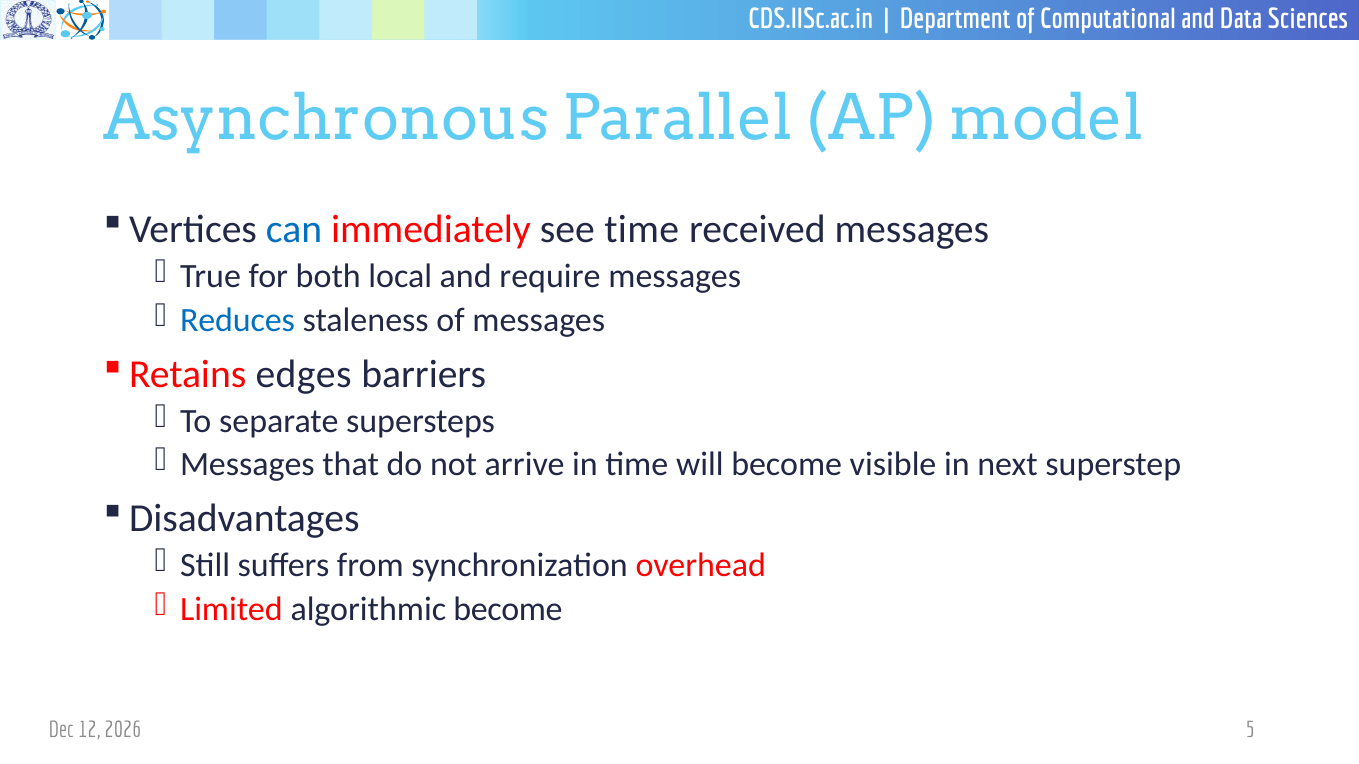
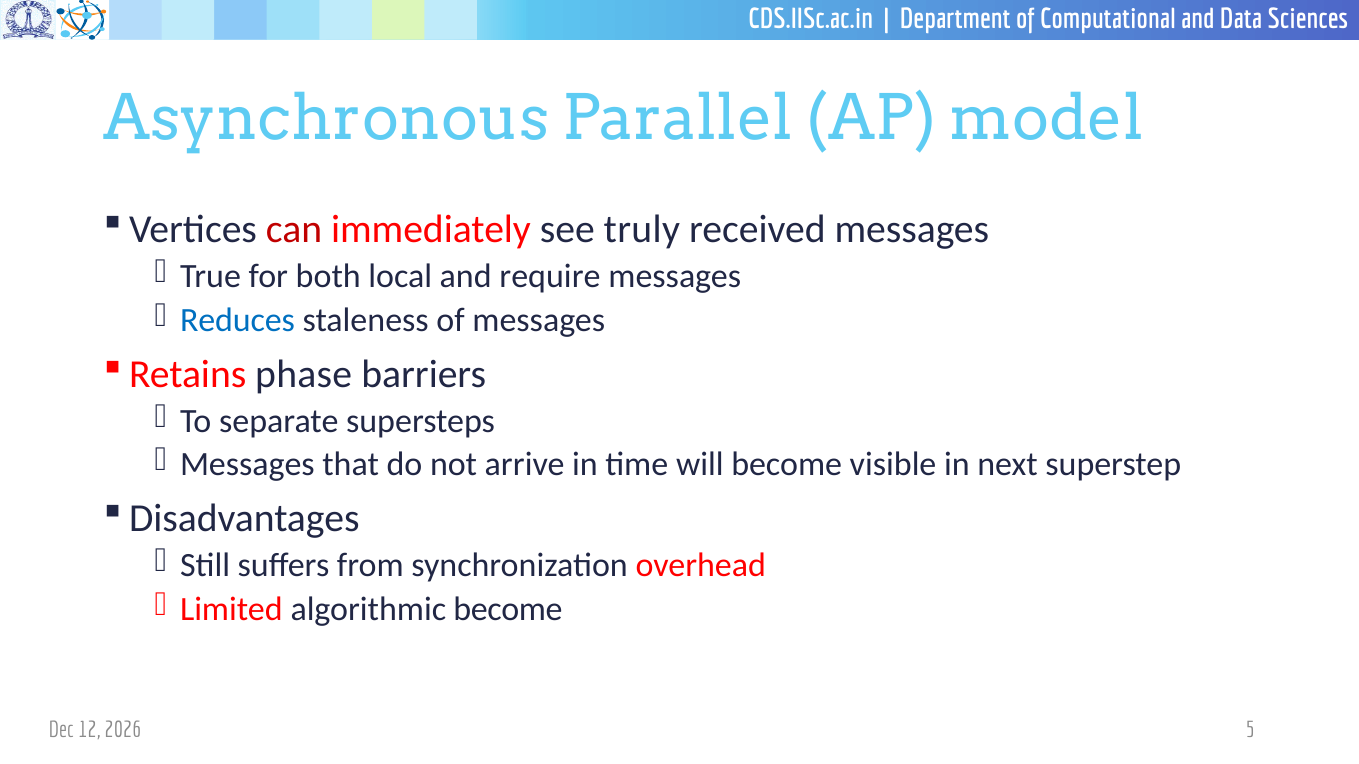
can colour: blue -> red
see time: time -> truly
edges: edges -> phase
